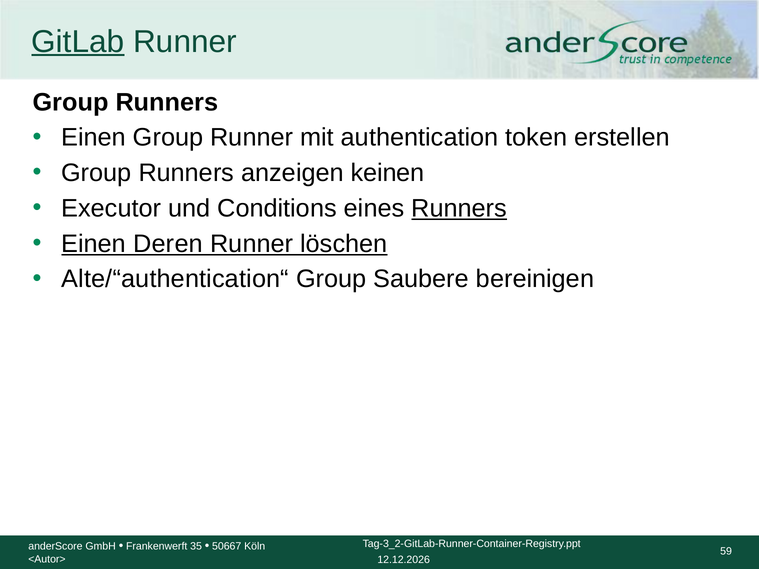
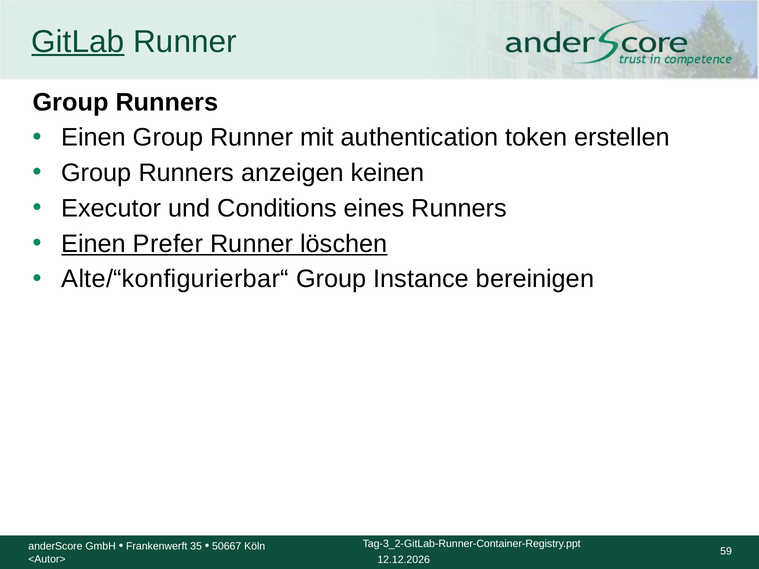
Runners at (459, 208) underline: present -> none
Deren: Deren -> Prefer
Alte/“authentication“: Alte/“authentication“ -> Alte/“konfigurierbar“
Saubere: Saubere -> Instance
